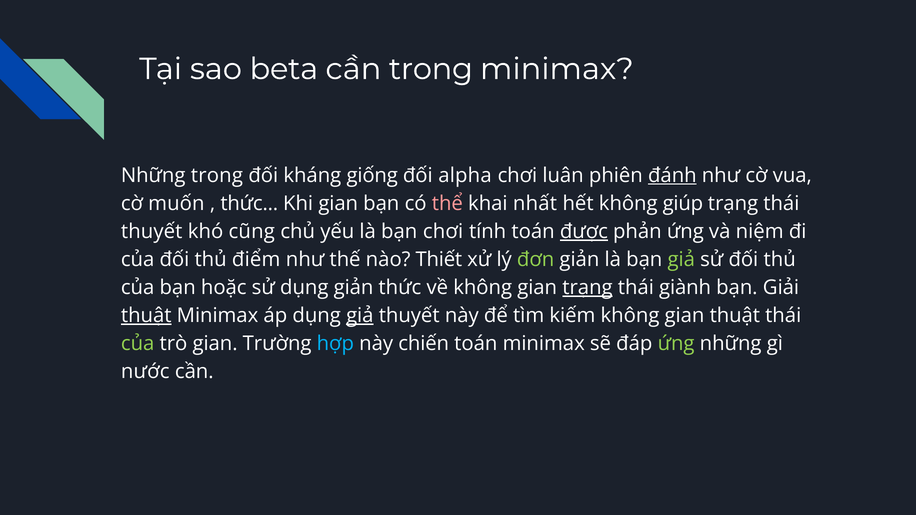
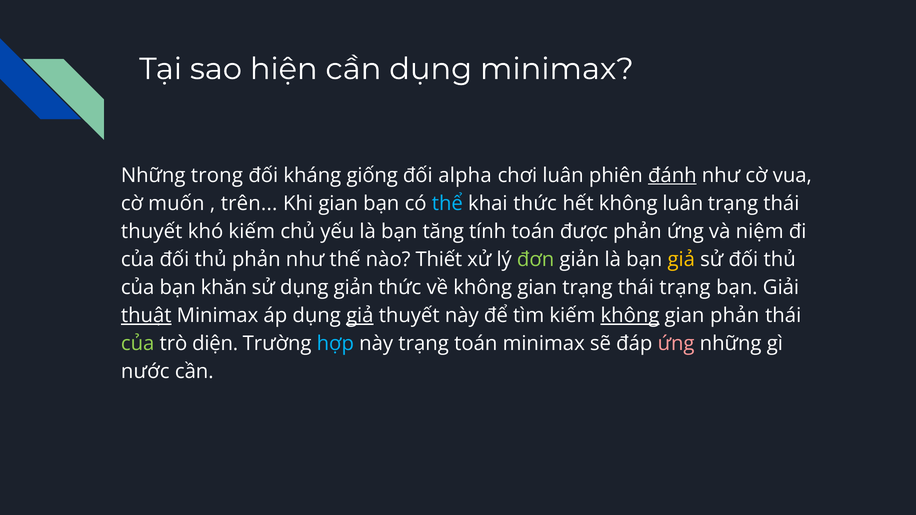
beta: beta -> hiện
cần trong: trong -> dụng
thức at (249, 203): thức -> trên
thể colour: pink -> light blue
khai nhất: nhất -> thức
không giúp: giúp -> luân
khó cũng: cũng -> kiếm
bạn chơi: chơi -> tăng
được underline: present -> none
thủ điểm: điểm -> phản
giả at (681, 260) colour: light green -> yellow
hoặc: hoặc -> khăn
trạng at (587, 288) underline: present -> none
thái giành: giành -> trạng
không at (630, 316) underline: none -> present
gian thuật: thuật -> phản
trò gian: gian -> diện
này chiến: chiến -> trạng
ứng at (676, 344) colour: light green -> pink
